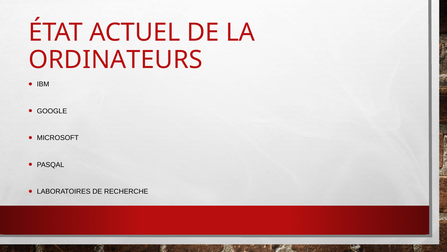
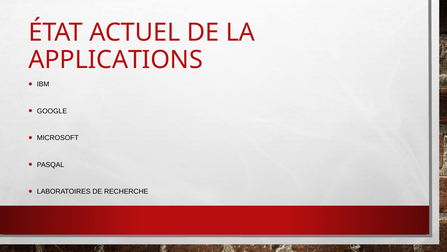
ORDINATEURS: ORDINATEURS -> APPLICATIONS
